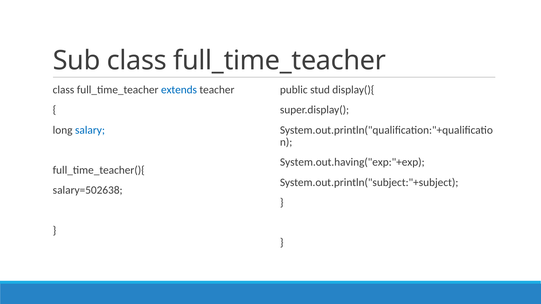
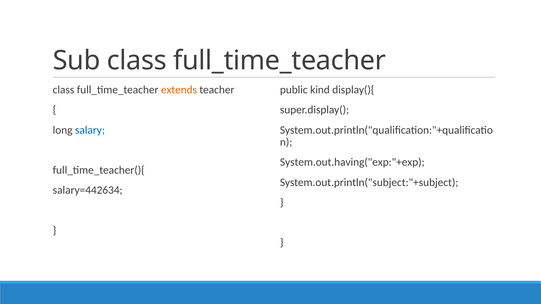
extends colour: blue -> orange
stud: stud -> kind
salary=502638: salary=502638 -> salary=442634
